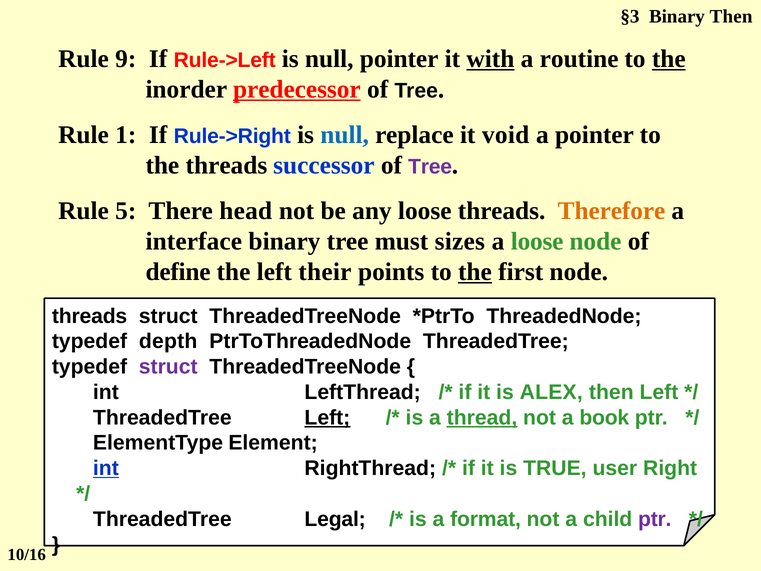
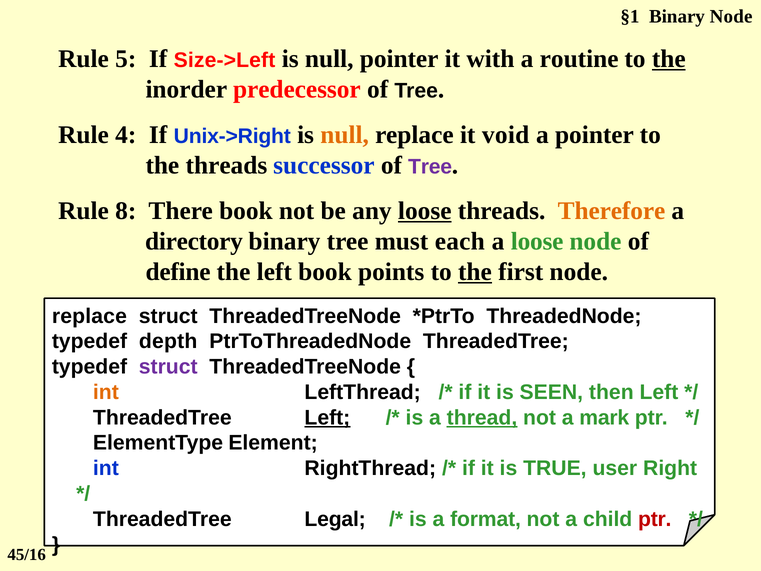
§3: §3 -> §1
Binary Then: Then -> Node
9: 9 -> 5
Rule->Left: Rule->Left -> Size->Left
with underline: present -> none
predecessor underline: present -> none
1: 1 -> 4
Rule->Right: Rule->Right -> Unix->Right
null at (345, 135) colour: blue -> orange
5: 5 -> 8
There head: head -> book
loose at (425, 211) underline: none -> present
interface: interface -> directory
sizes: sizes -> each
left their: their -> book
threads at (90, 316): threads -> replace
int at (106, 392) colour: black -> orange
ALEX: ALEX -> SEEN
book: book -> mark
int at (106, 468) underline: present -> none
ptr at (655, 519) colour: purple -> red
10/16: 10/16 -> 45/16
